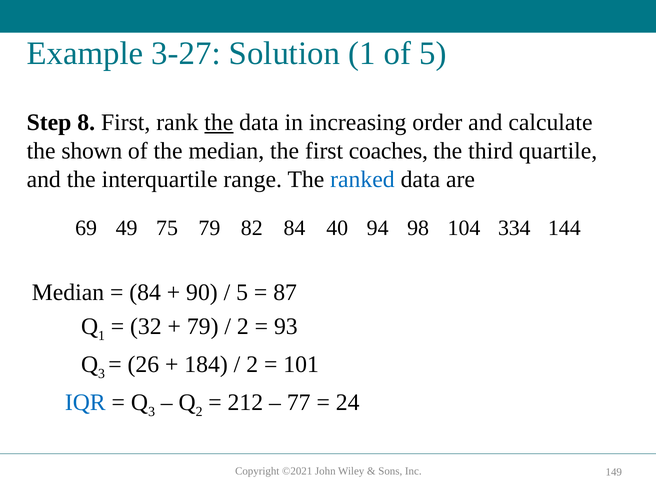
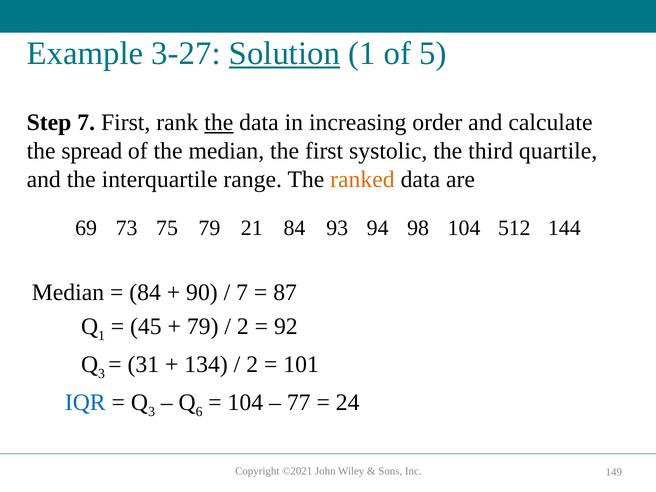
Solution underline: none -> present
Step 8: 8 -> 7
shown: shown -> spread
coaches: coaches -> systolic
ranked colour: blue -> orange
49: 49 -> 73
82: 82 -> 21
40: 40 -> 93
334: 334 -> 512
5 at (242, 292): 5 -> 7
32: 32 -> 45
93: 93 -> 92
26: 26 -> 31
184: 184 -> 134
2 at (199, 412): 2 -> 6
212 at (245, 403): 212 -> 104
